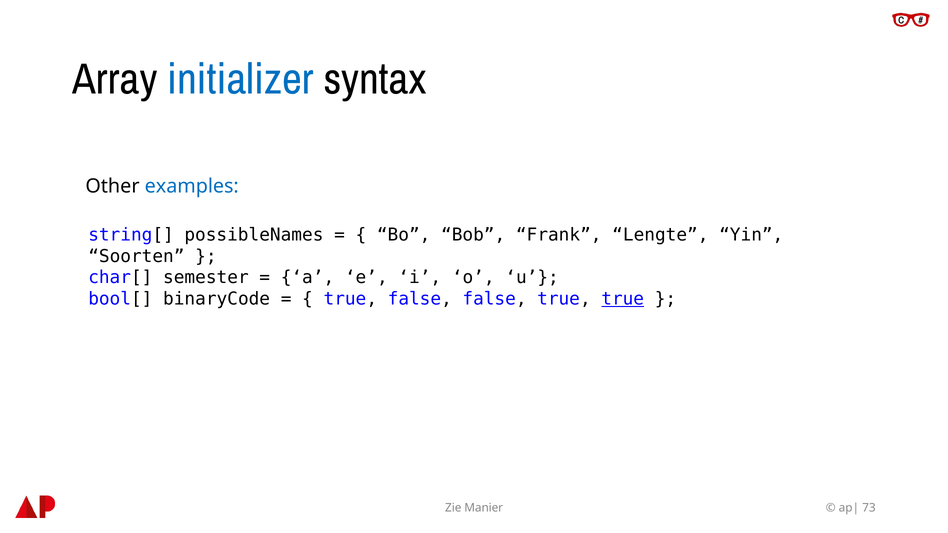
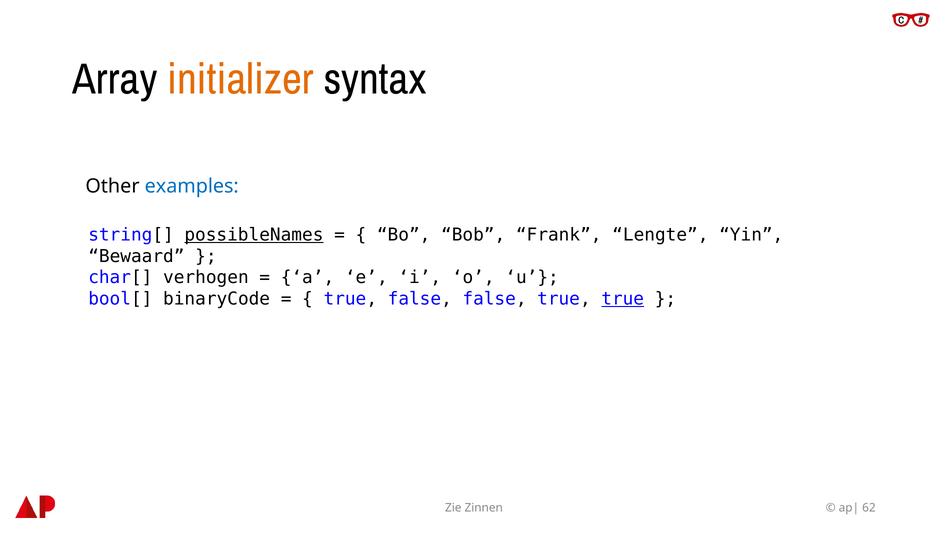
initializer colour: blue -> orange
possibleNames underline: none -> present
Soorten: Soorten -> Bewaard
semester: semester -> verhogen
Manier: Manier -> Zinnen
73: 73 -> 62
